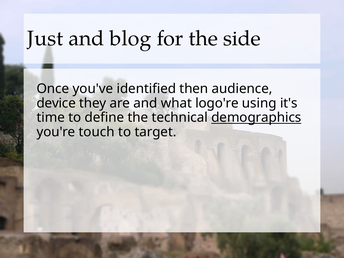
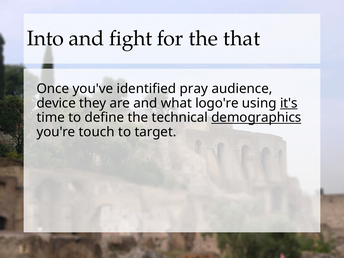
Just: Just -> Into
blog: blog -> fight
side: side -> that
then: then -> pray
it's underline: none -> present
